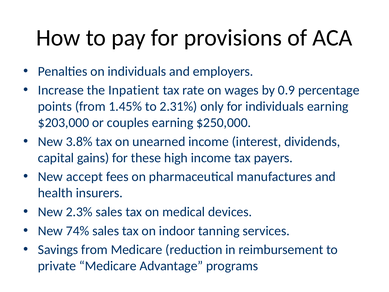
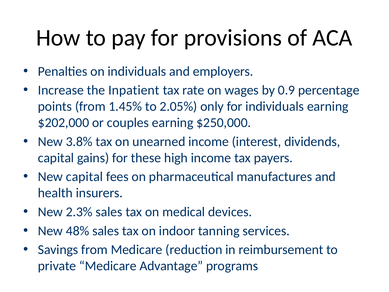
2.31%: 2.31% -> 2.05%
$203,000: $203,000 -> $202,000
New accept: accept -> capital
74%: 74% -> 48%
